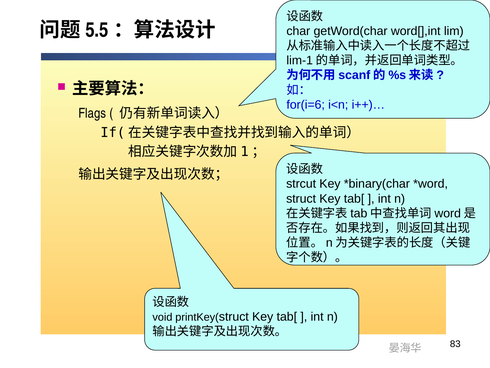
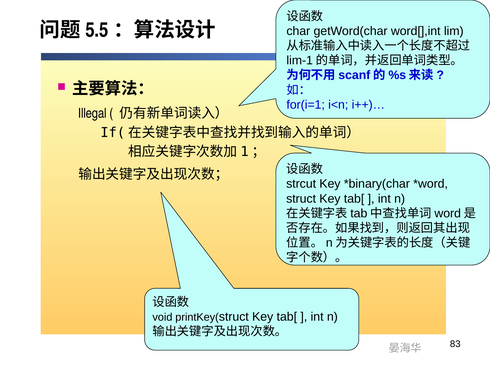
for(i=6: for(i=6 -> for(i=1
Flags: Flags -> Illegal
